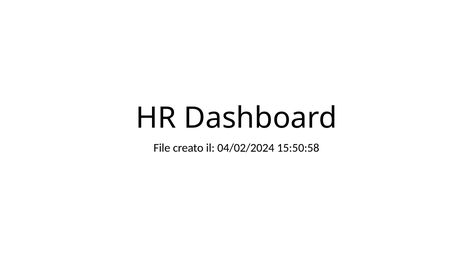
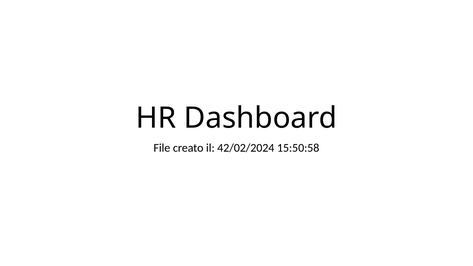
04/02/2024: 04/02/2024 -> 42/02/2024
